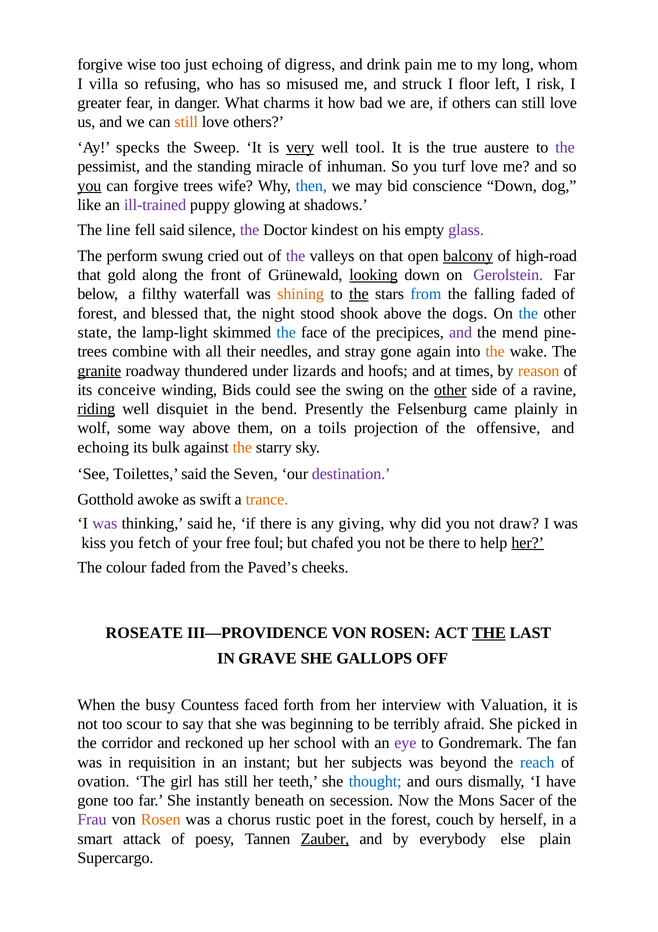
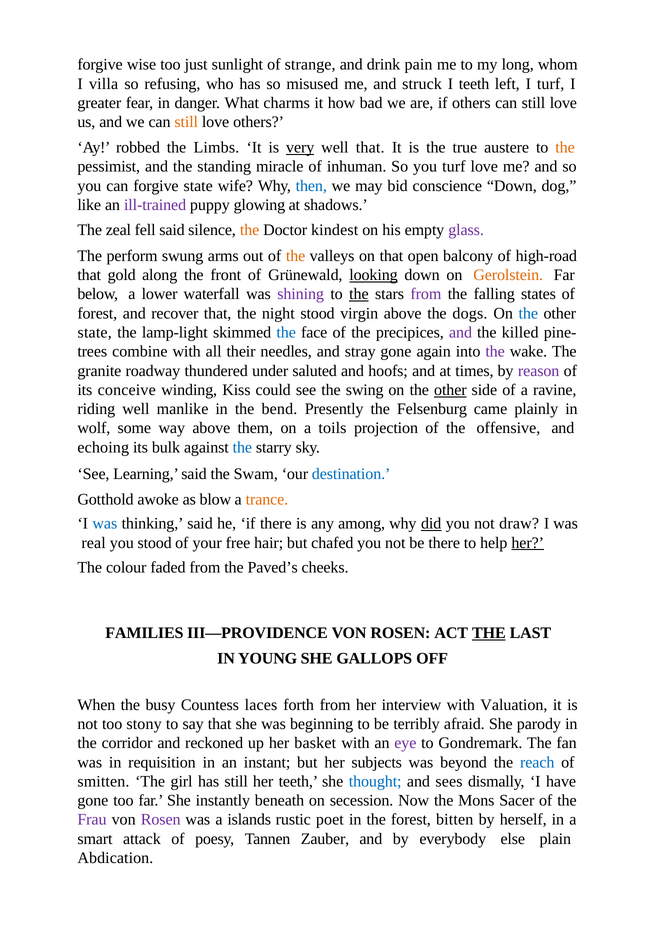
just echoing: echoing -> sunlight
digress: digress -> strange
I floor: floor -> teeth
I risk: risk -> turf
specks: specks -> robbed
Sweep: Sweep -> Limbs
well tool: tool -> that
the at (565, 147) colour: purple -> orange
you at (89, 186) underline: present -> none
forgive trees: trees -> state
line: line -> zeal
the at (250, 230) colour: purple -> orange
cried: cried -> arms
the at (296, 256) colour: purple -> orange
balcony underline: present -> none
Gerolstein colour: purple -> orange
filthy: filthy -> lower
shining colour: orange -> purple
from at (426, 294) colour: blue -> purple
falling faded: faded -> states
blessed: blessed -> recover
shook: shook -> virgin
mend: mend -> killed
the at (495, 351) colour: orange -> purple
granite underline: present -> none
lizards: lizards -> saluted
reason colour: orange -> purple
Bids: Bids -> Kiss
riding underline: present -> none
disquiet: disquiet -> manlike
the at (242, 447) colour: orange -> blue
Toilettes: Toilettes -> Learning
Seven: Seven -> Swam
destination colour: purple -> blue
swift: swift -> blow
was at (105, 523) colour: purple -> blue
giving: giving -> among
did underline: none -> present
kiss: kiss -> real
you fetch: fetch -> stood
foul: foul -> hair
ROSEATE: ROSEATE -> FAMILIES
GRAVE: GRAVE -> YOUNG
faced: faced -> laces
scour: scour -> stony
picked: picked -> parody
school: school -> basket
ovation: ovation -> smitten
ours: ours -> sees
Rosen at (161, 819) colour: orange -> purple
chorus: chorus -> islands
couch: couch -> bitten
Zauber underline: present -> none
Supercargo: Supercargo -> Abdication
